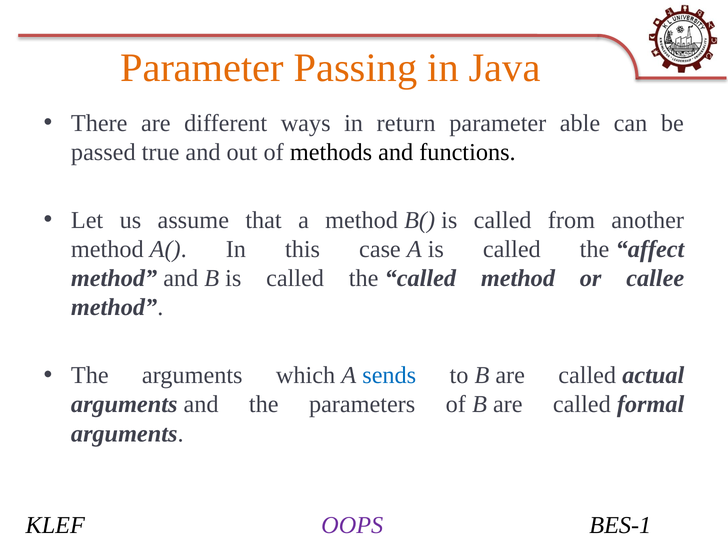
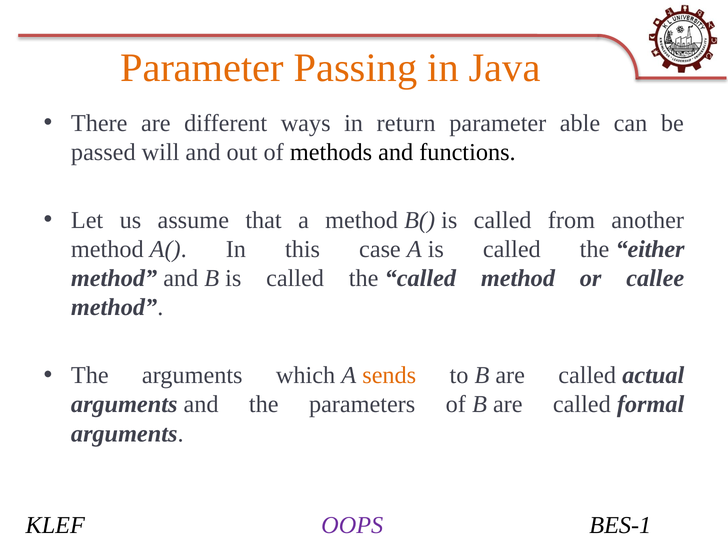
true: true -> will
affect: affect -> either
sends colour: blue -> orange
